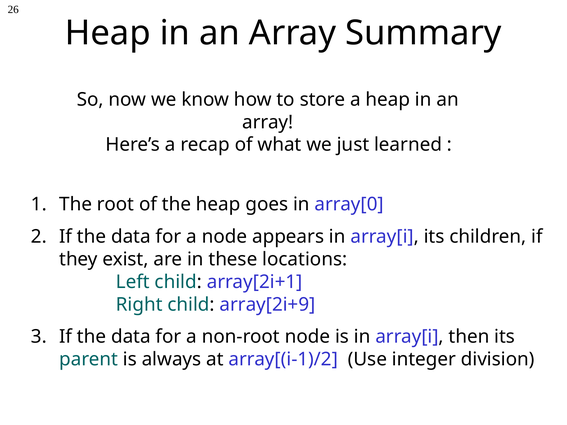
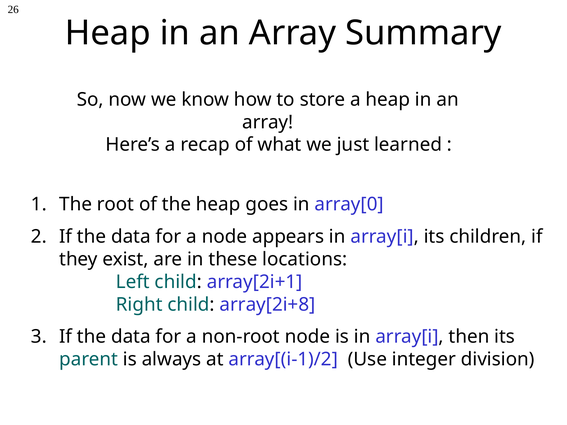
array[2i+9: array[2i+9 -> array[2i+8
